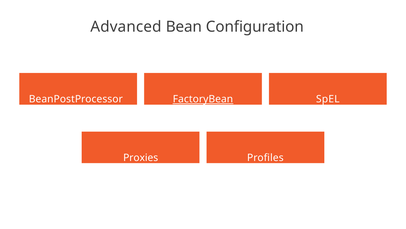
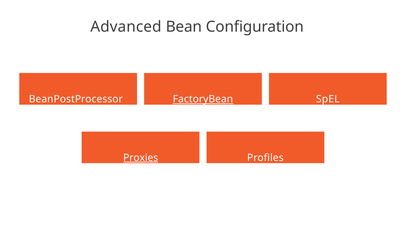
Proxies underline: none -> present
